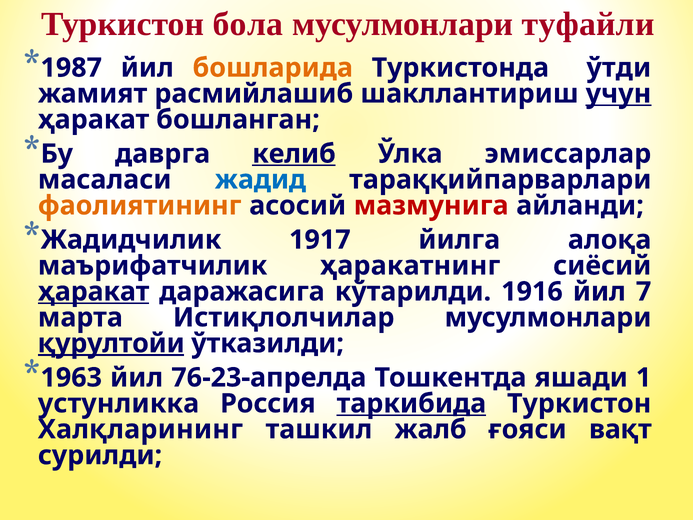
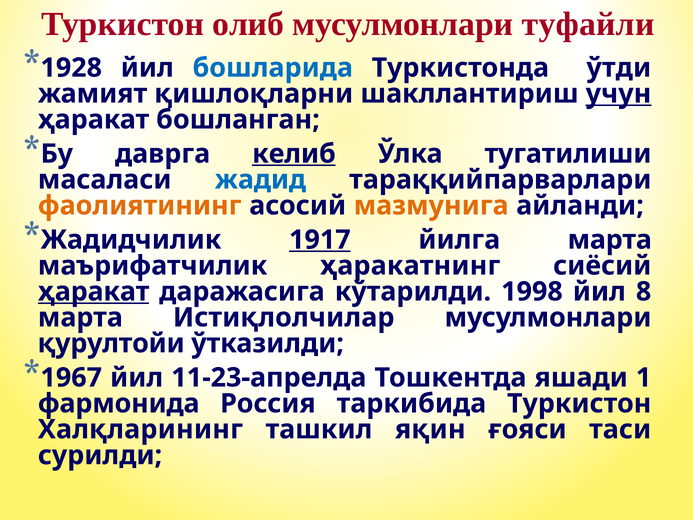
бола: бола -> олиб
1987: 1987 -> 1928
бошларида colour: orange -> blue
расмийлашиб: расмийлашиб -> қишлоқларни
эмиссарлар: эмиссарлар -> тугатилиши
мазмунига colour: red -> orange
1917 underline: none -> present
йилга алоқа: алоқа -> марта
1916: 1916 -> 1998
7: 7 -> 8
қурултойи underline: present -> none
1963: 1963 -> 1967
76-23-апрелда: 76-23-апрелда -> 11-23-апрелда
устунликка: устунликка -> фармонида
таркибида underline: present -> none
жалб: жалб -> яқин
вақт: вақт -> таси
